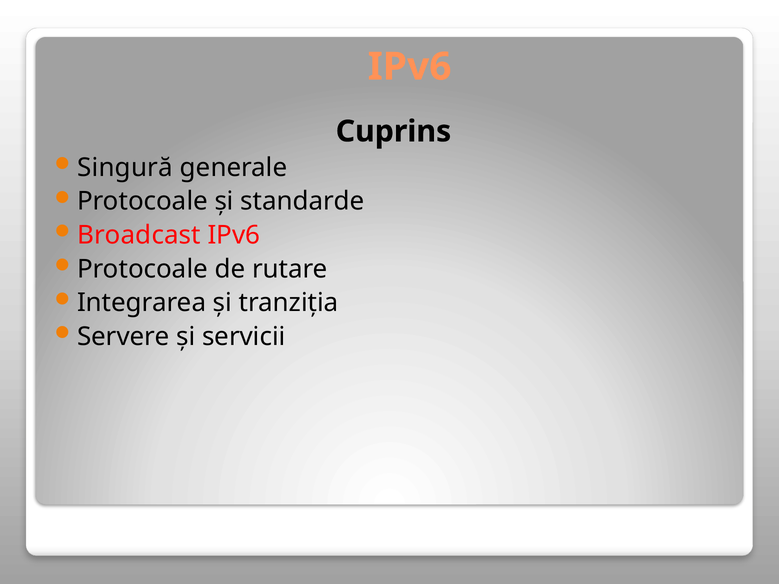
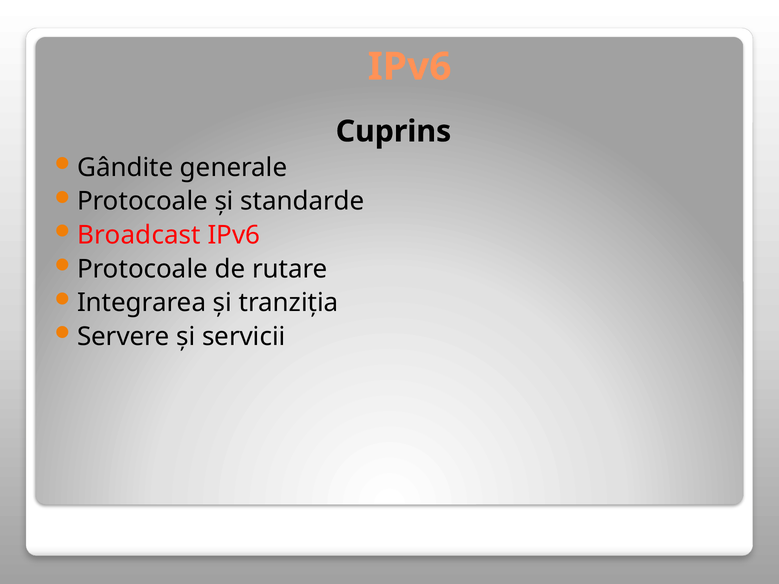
Singură: Singură -> Gândite
